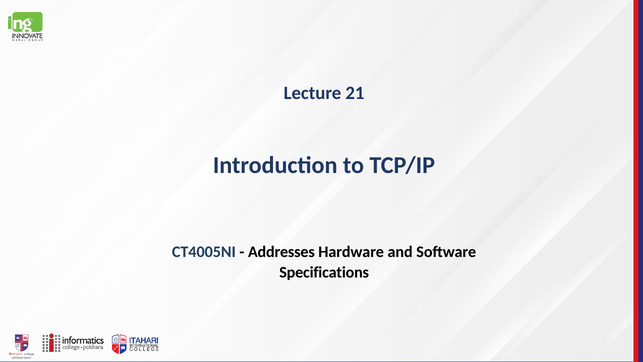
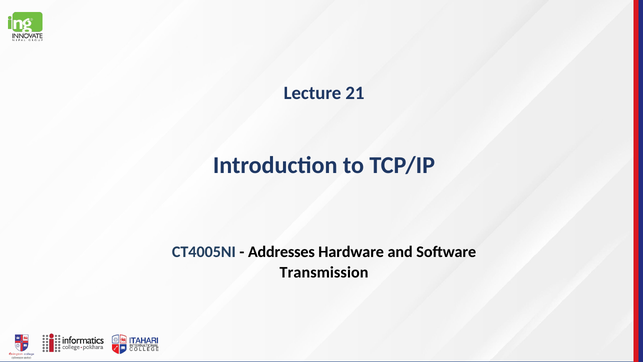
Specifications: Specifications -> Transmission
